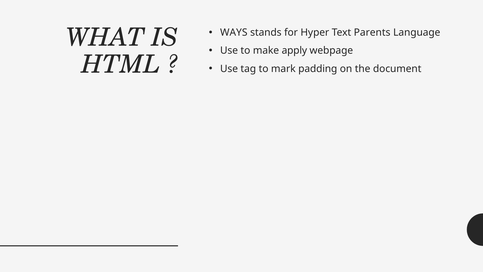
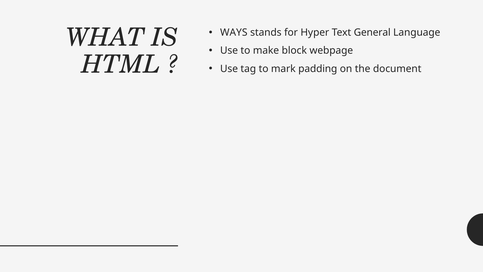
Parents: Parents -> General
apply: apply -> block
